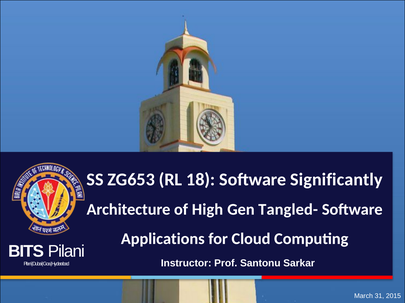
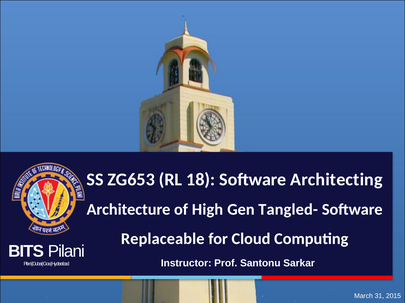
Significantly: Significantly -> Architecting
Applications: Applications -> Replaceable
